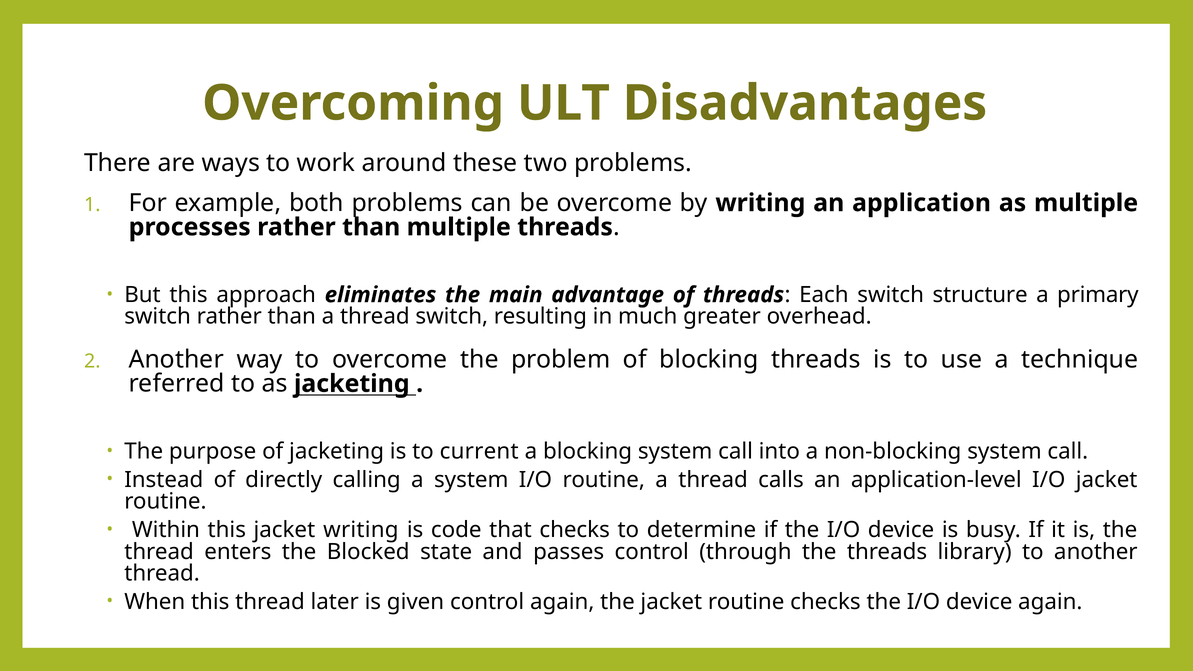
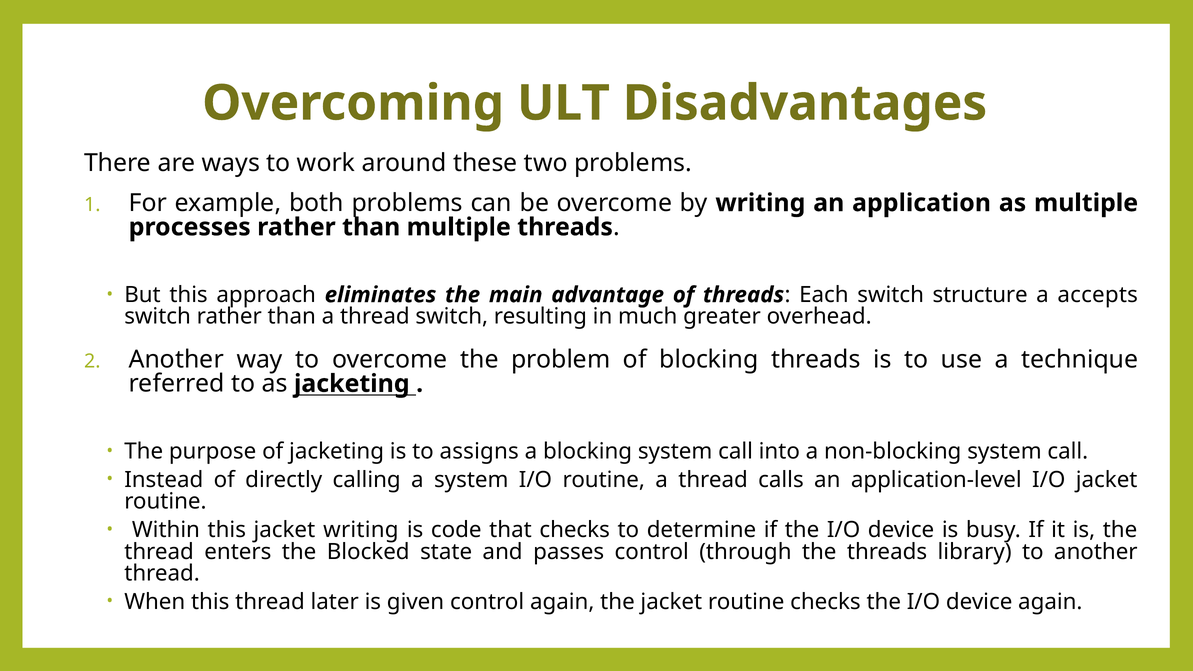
primary: primary -> accepts
current: current -> assigns
